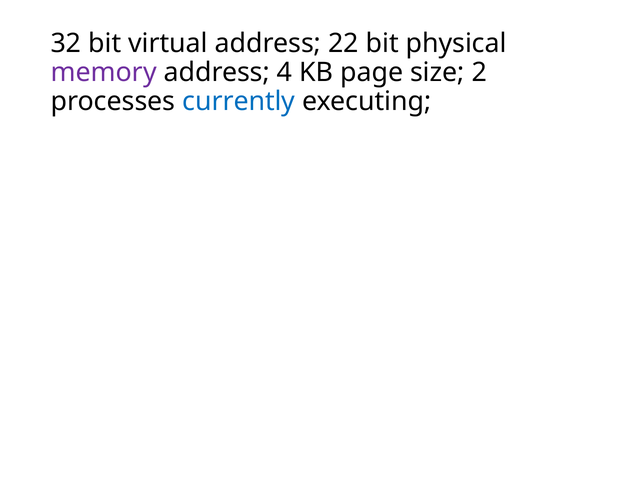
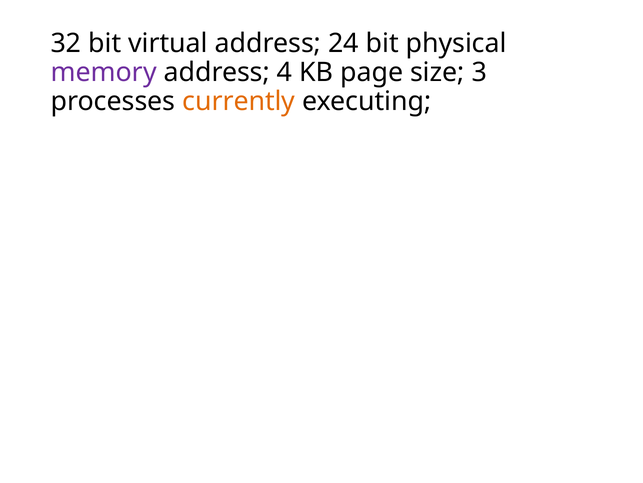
22: 22 -> 24
2: 2 -> 3
currently colour: blue -> orange
